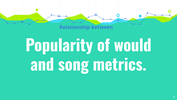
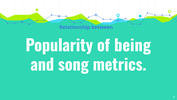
would: would -> being
